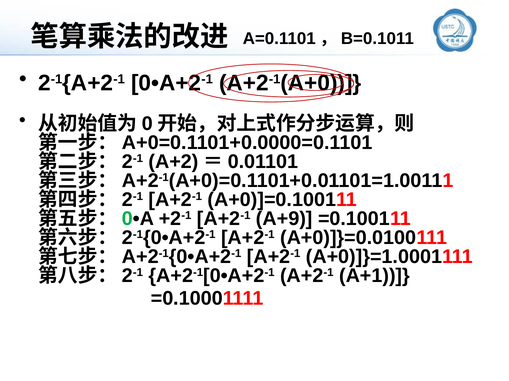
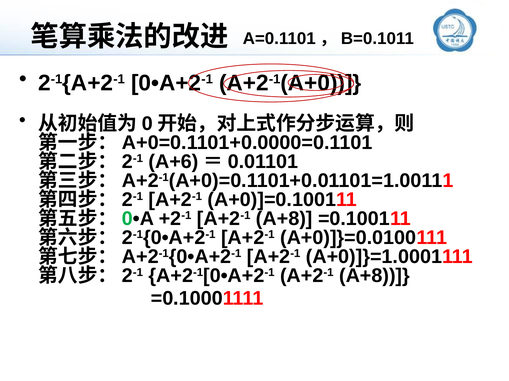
A+2: A+2 -> A+6
+2-1 A+2-1 A+9: A+9 -> A+8
A+2-1[0•A+2-1 A+2-1 A+1: A+1 -> A+8
